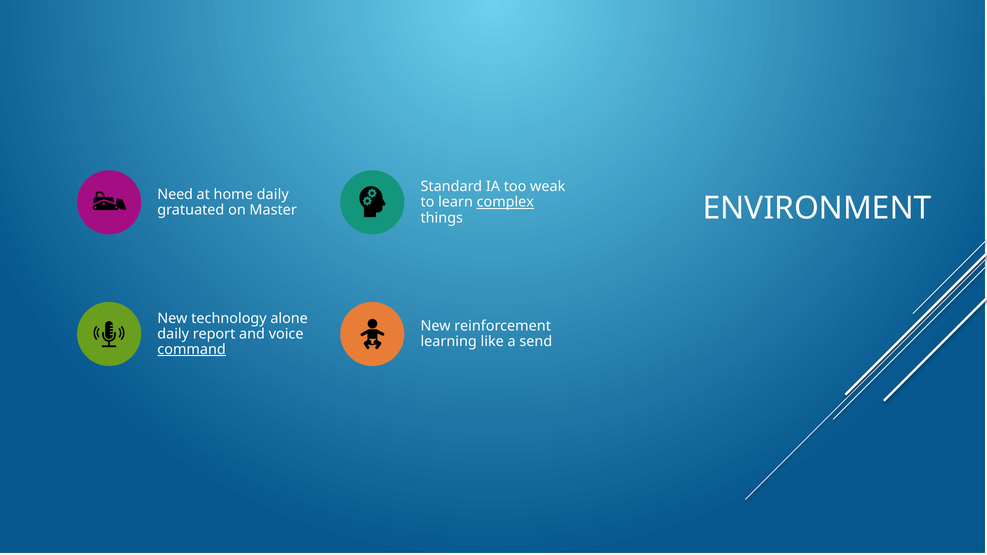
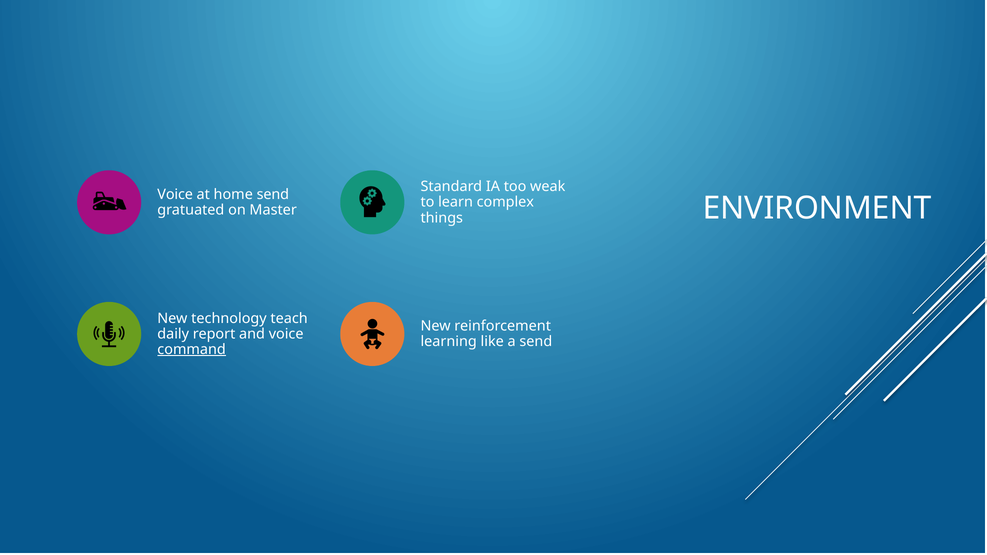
Need at (175, 195): Need -> Voice
home daily: daily -> send
complex underline: present -> none
alone: alone -> teach
